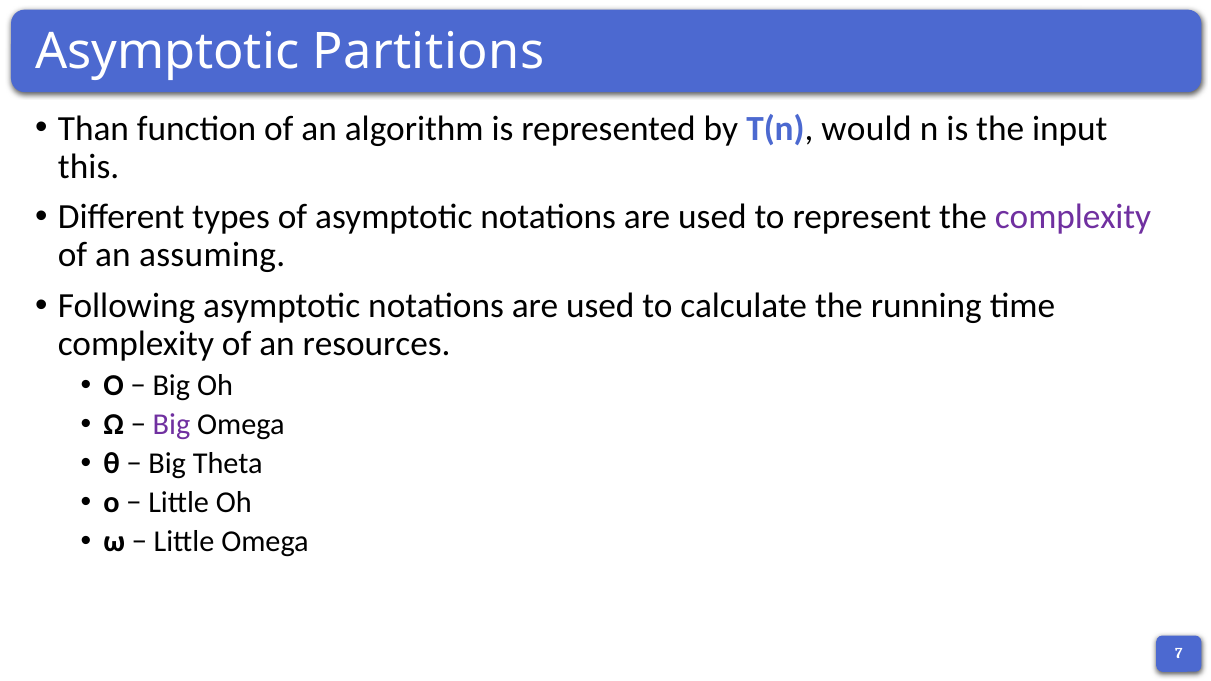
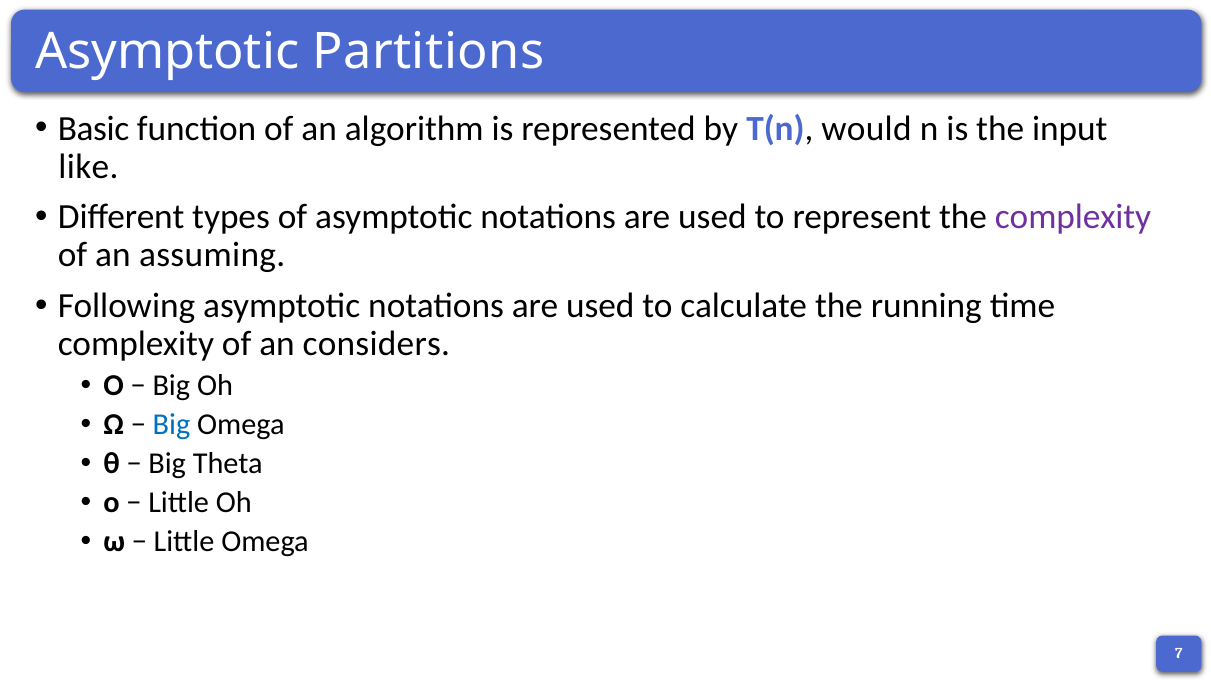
Than: Than -> Basic
this: this -> like
resources: resources -> considers
Big at (171, 425) colour: purple -> blue
